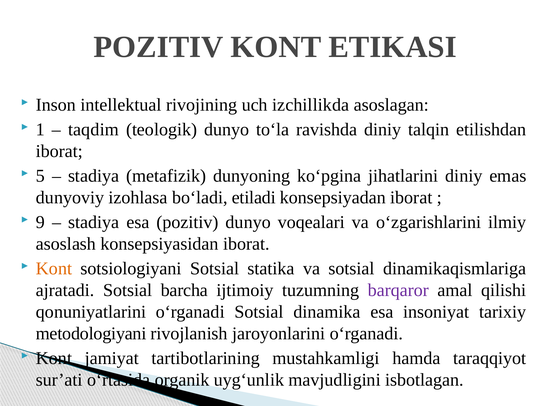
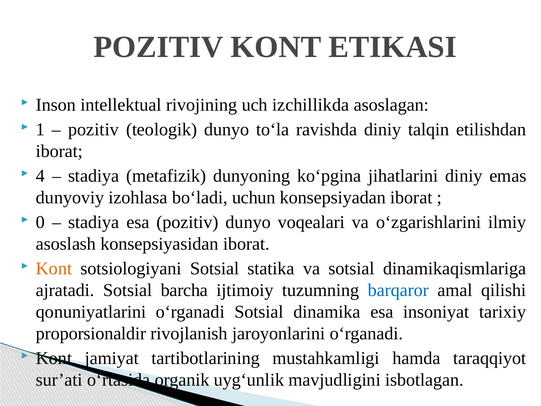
taqdim at (93, 130): taqdim -> pozitiv
5: 5 -> 4
etiladi: etiladi -> uchun
9: 9 -> 0
barqaror colour: purple -> blue
metodologiyani: metodologiyani -> proporsionaldir
